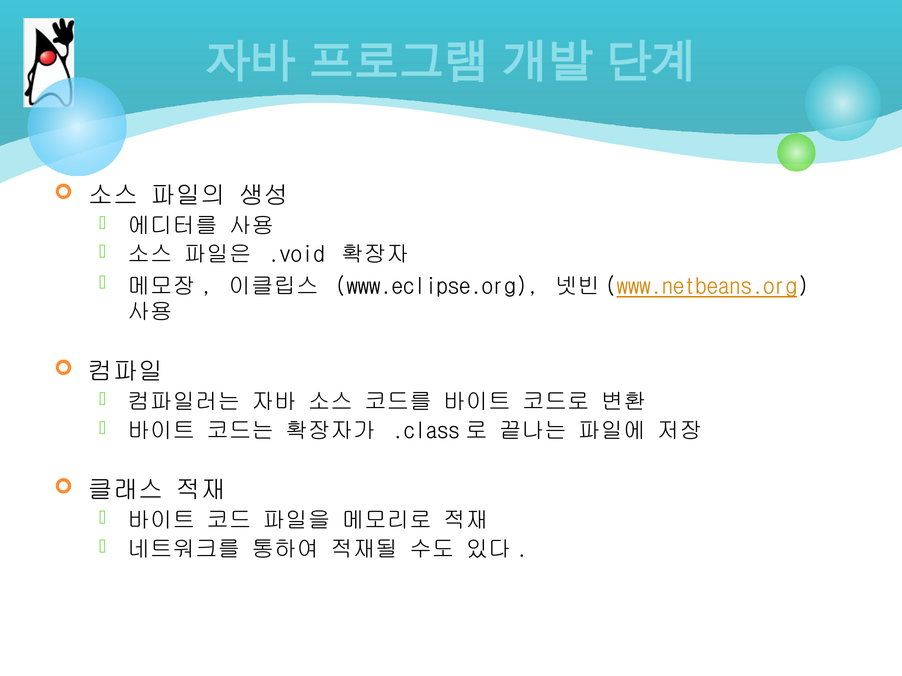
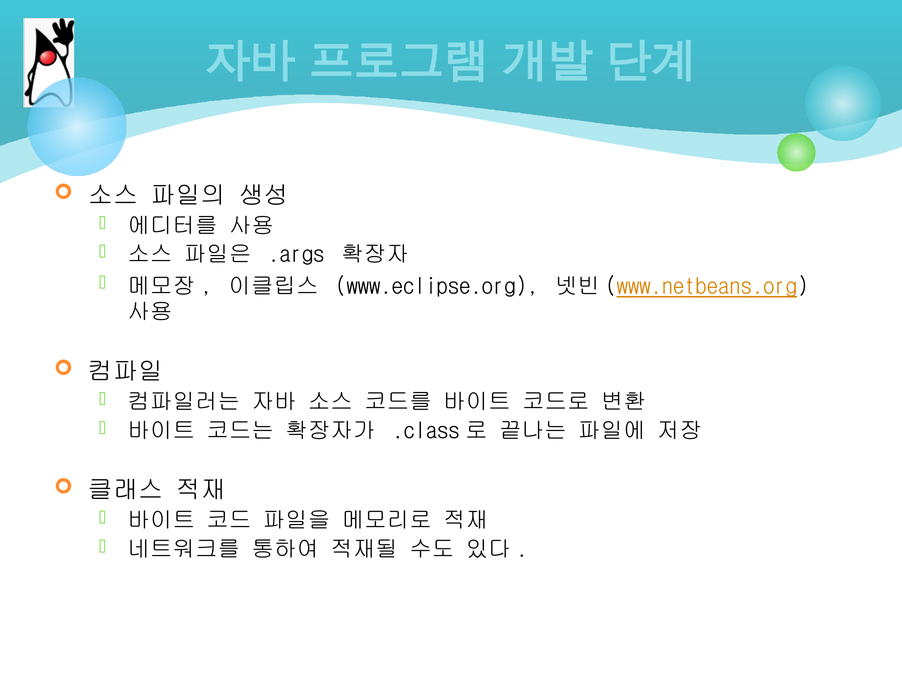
.void: .void -> .args
